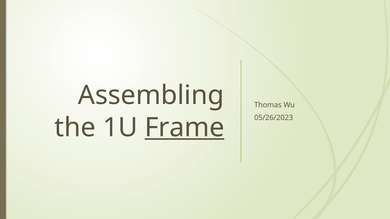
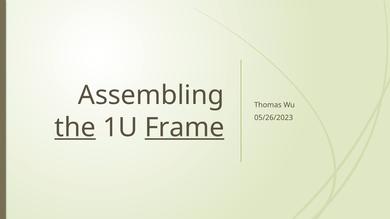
the underline: none -> present
